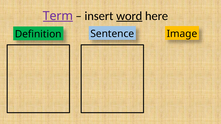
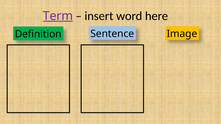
word underline: present -> none
